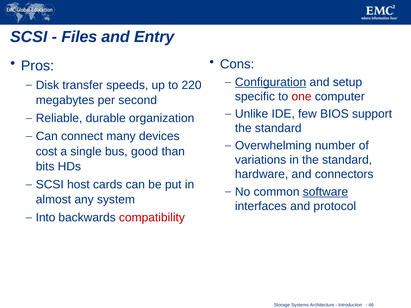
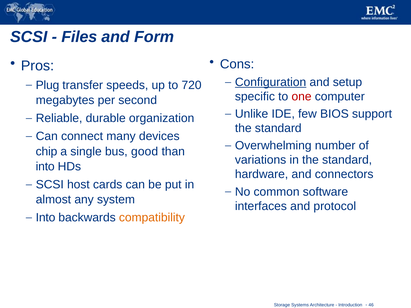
Entry: Entry -> Form
Disk: Disk -> Plug
220: 220 -> 720
cost: cost -> chip
bits at (45, 167): bits -> into
software underline: present -> none
compatibility colour: red -> orange
